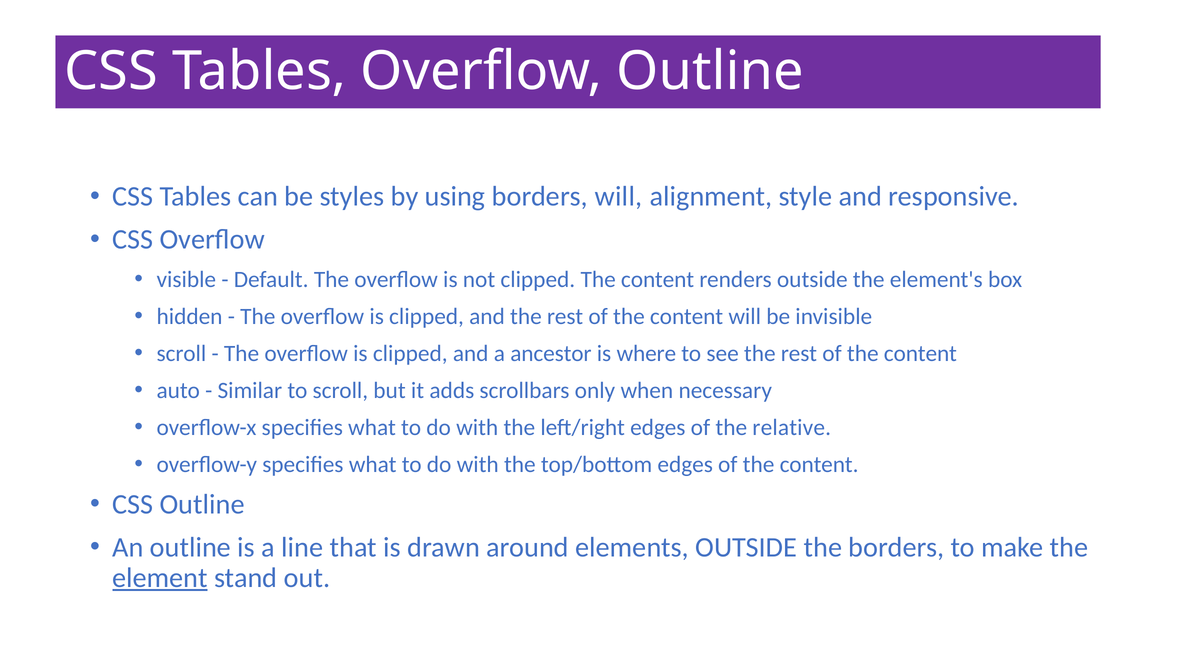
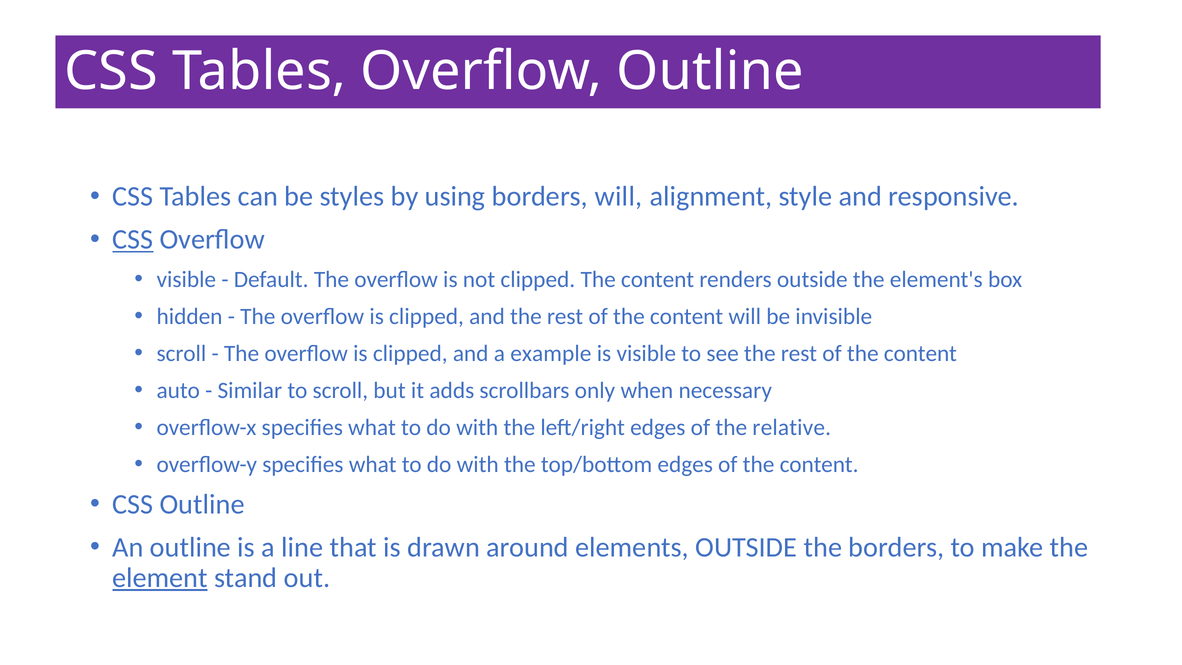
CSS at (133, 239) underline: none -> present
ancestor: ancestor -> example
is where: where -> visible
